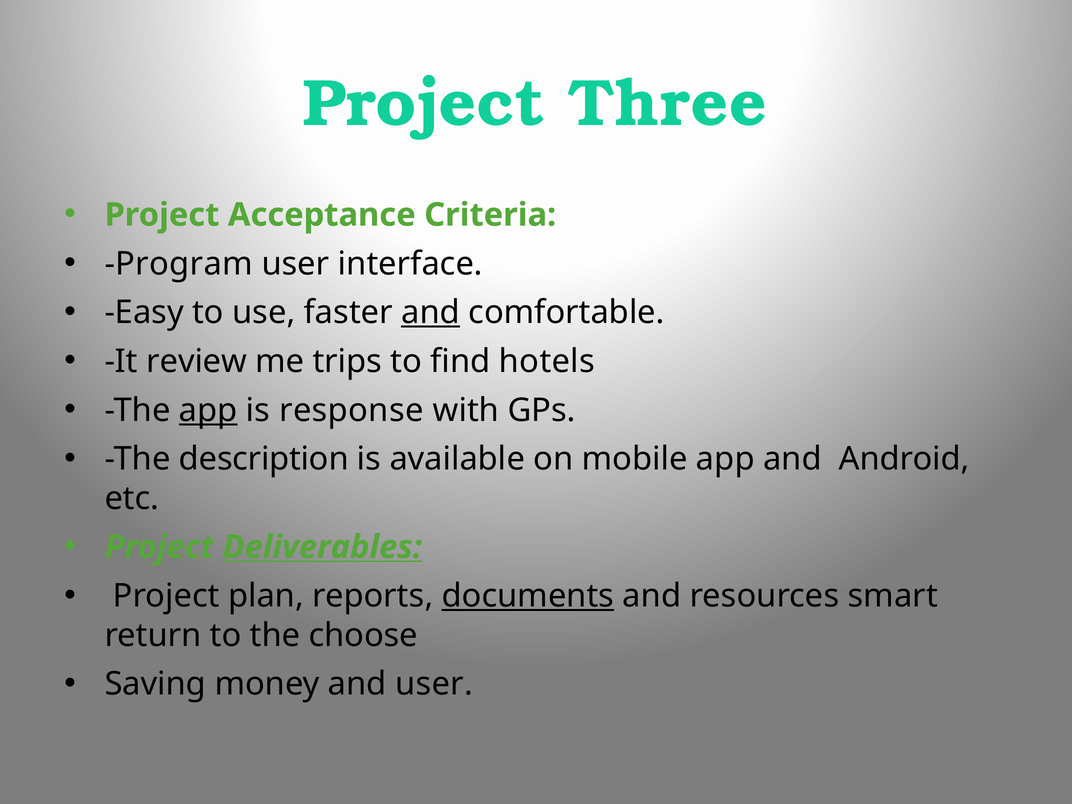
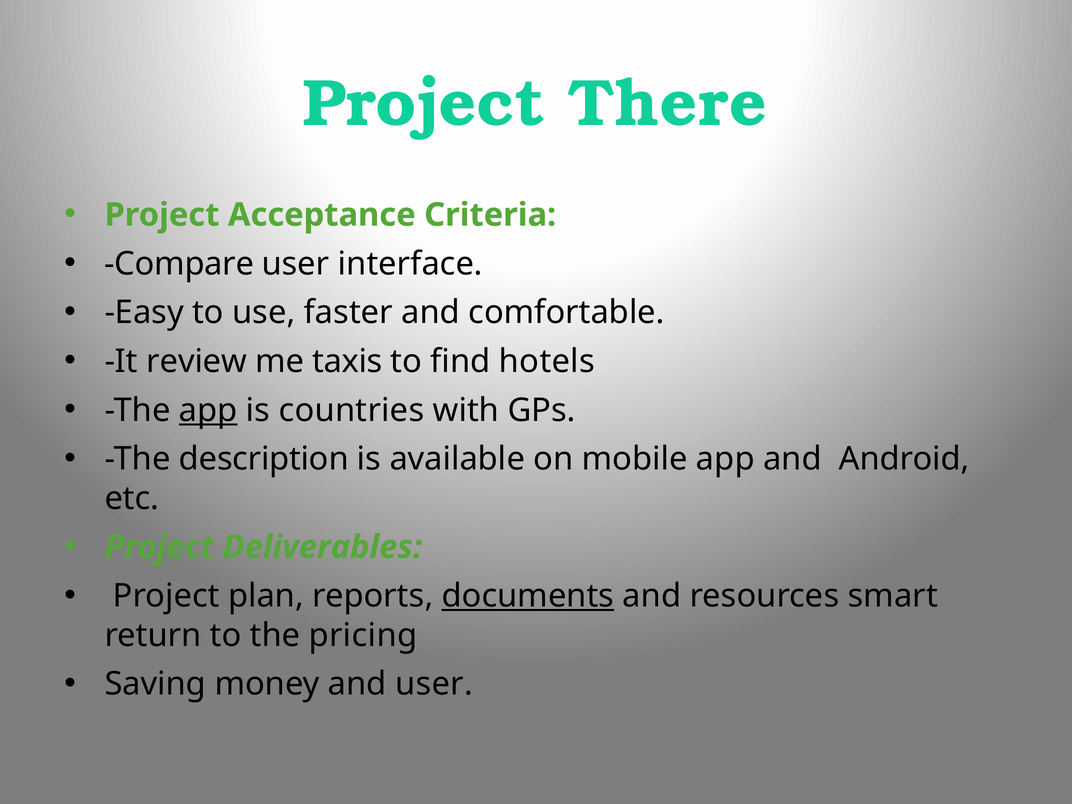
Three: Three -> There
Program: Program -> Compare
and at (431, 313) underline: present -> none
trips: trips -> taxis
response: response -> countries
Deliverables underline: present -> none
choose: choose -> pricing
